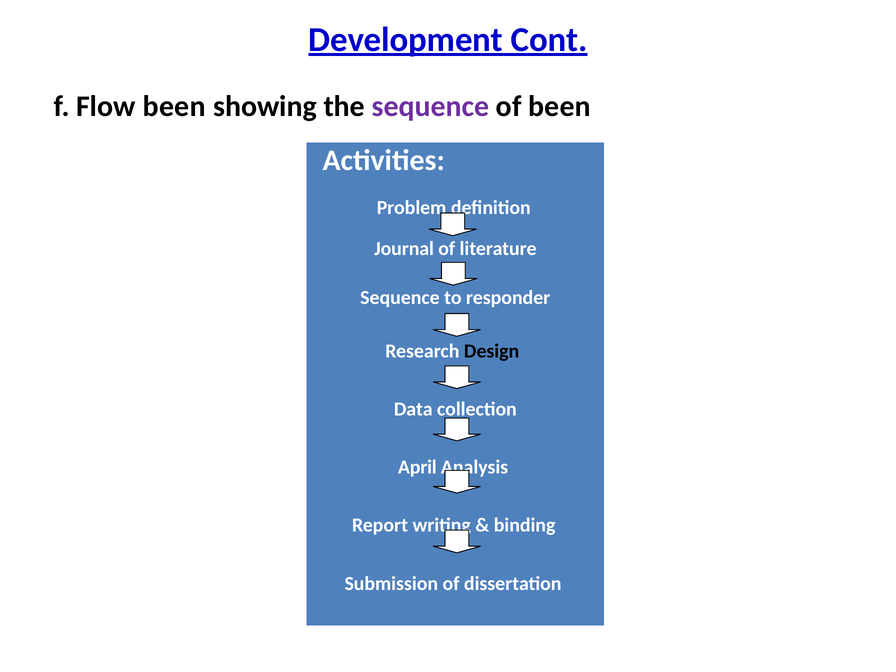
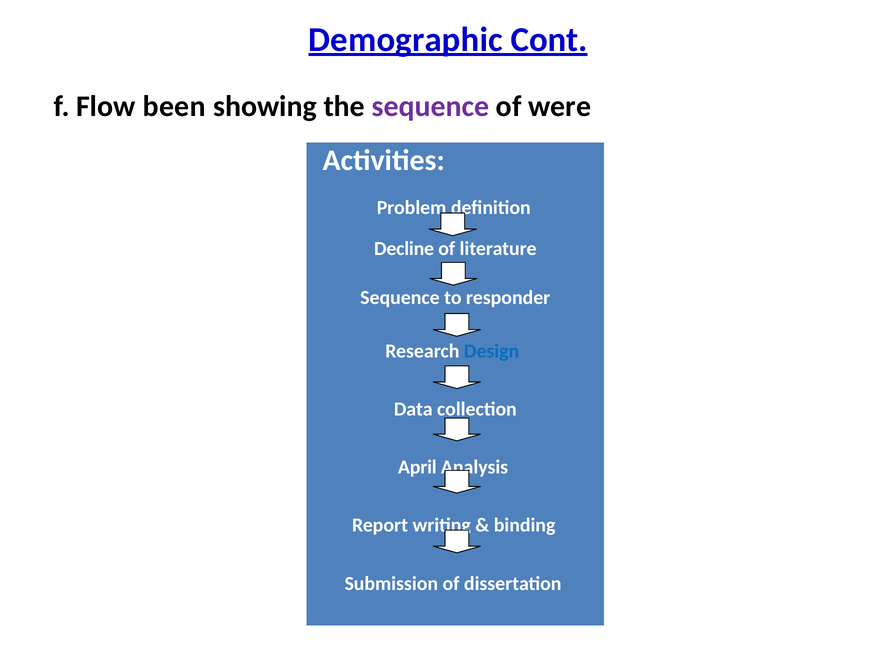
Development: Development -> Demographic
of been: been -> were
Journal: Journal -> Decline
Design colour: black -> blue
